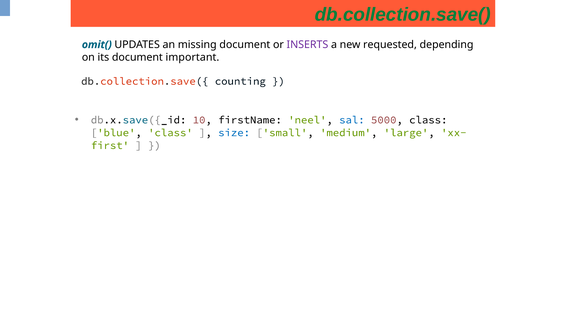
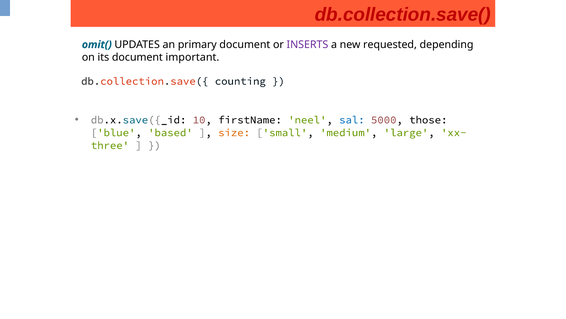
db.collection.save( colour: green -> red
missing: missing -> primary
5000 class: class -> those
blue class: class -> based
size colour: blue -> orange
first: first -> three
